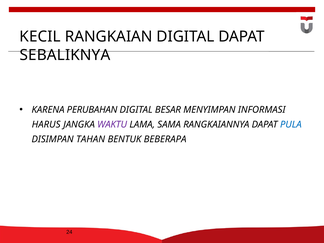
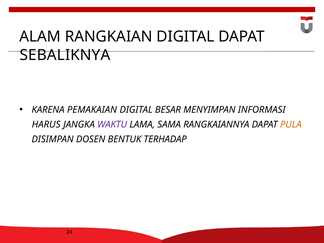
KECIL: KECIL -> ALAM
PERUBAHAN: PERUBAHAN -> PEMAKAIAN
PULA colour: blue -> orange
TAHAN: TAHAN -> DOSEN
BEBERAPA: BEBERAPA -> TERHADAP
